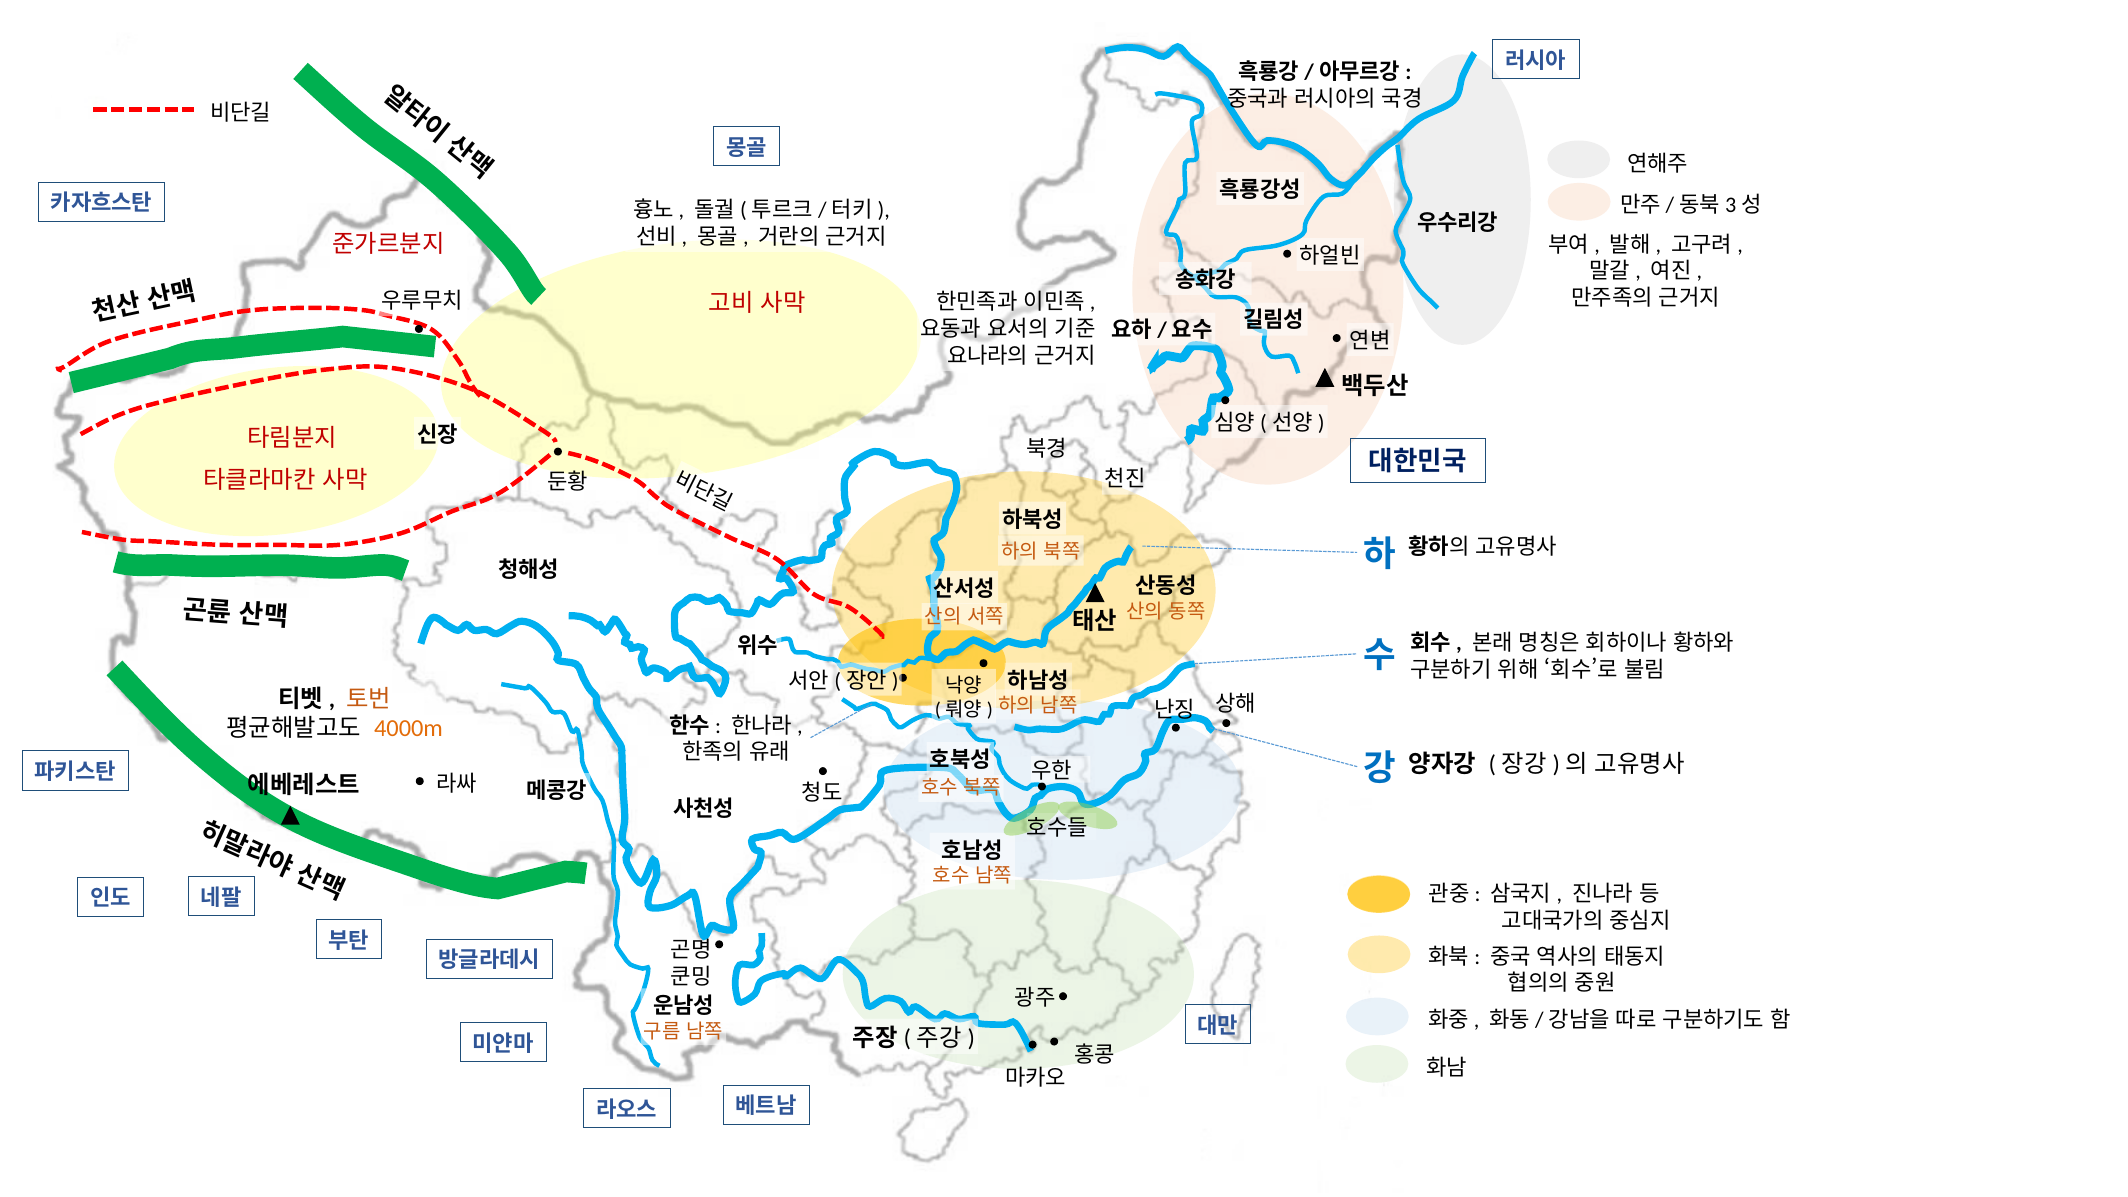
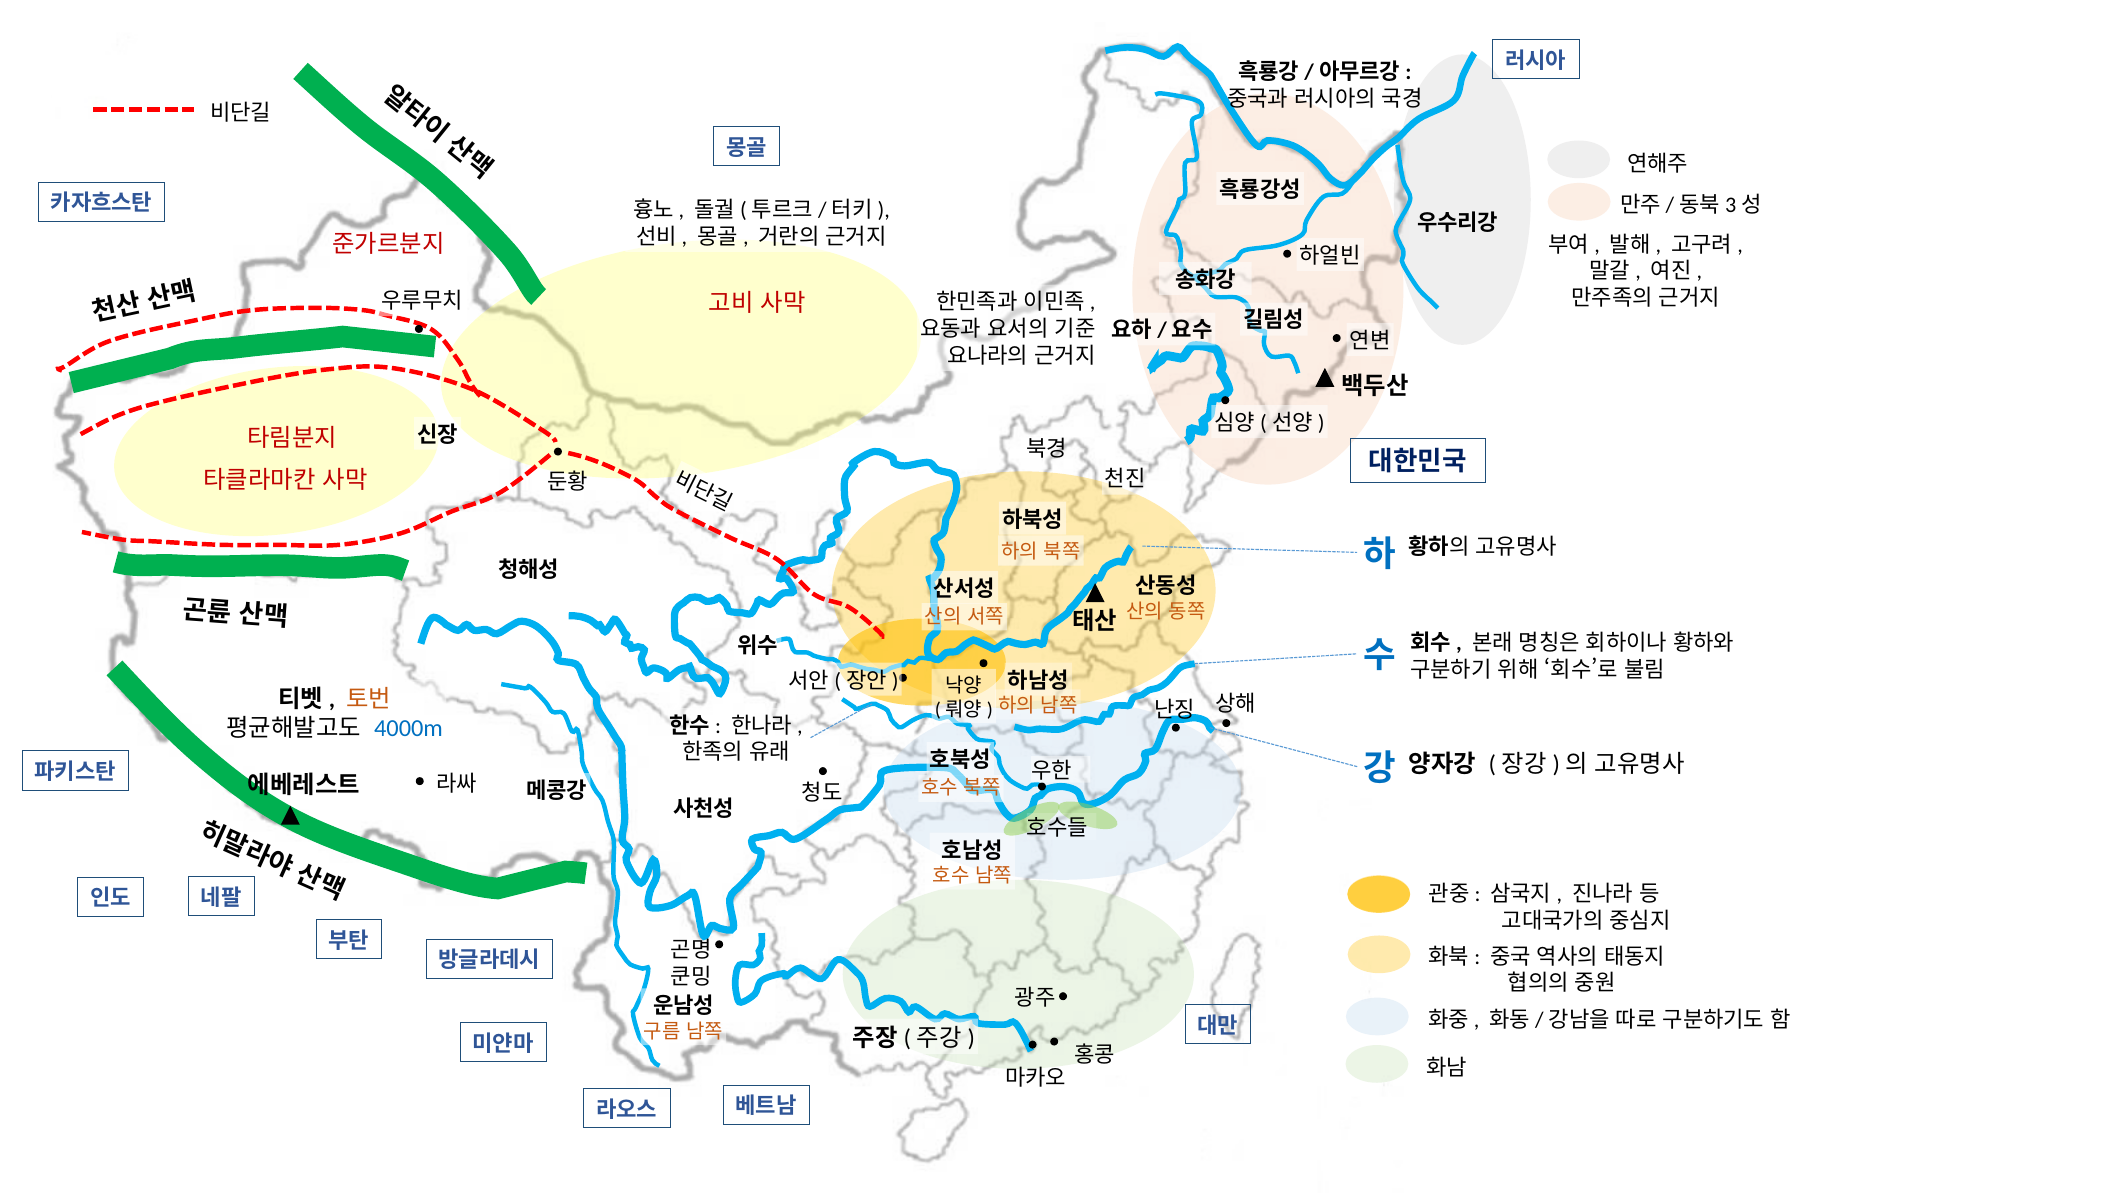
4000m colour: orange -> blue
